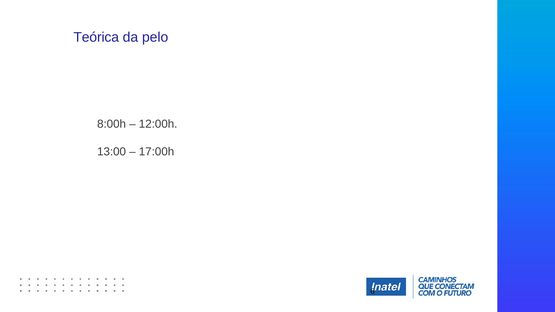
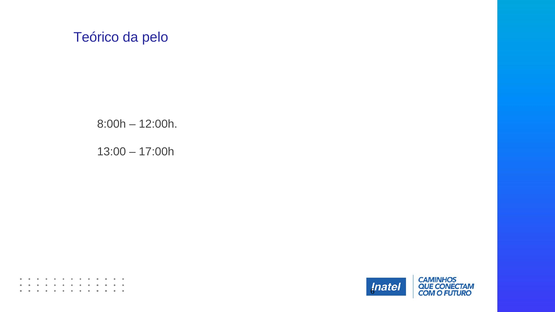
Teórica: Teórica -> Teórico
